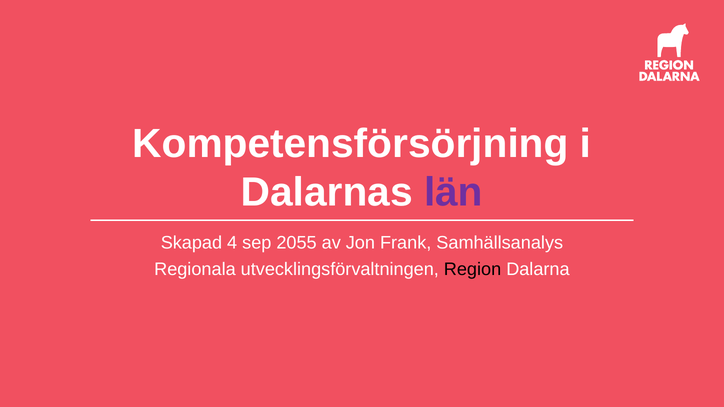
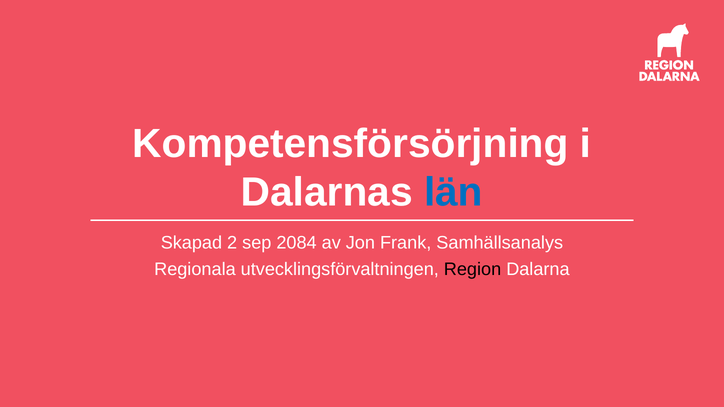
län colour: purple -> blue
4: 4 -> 2
2055: 2055 -> 2084
